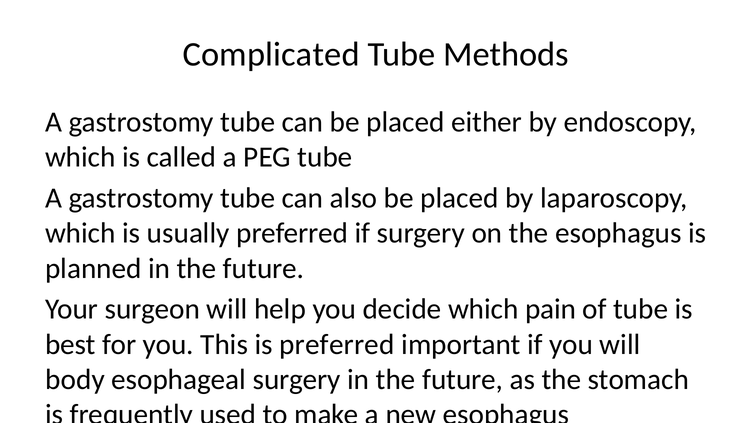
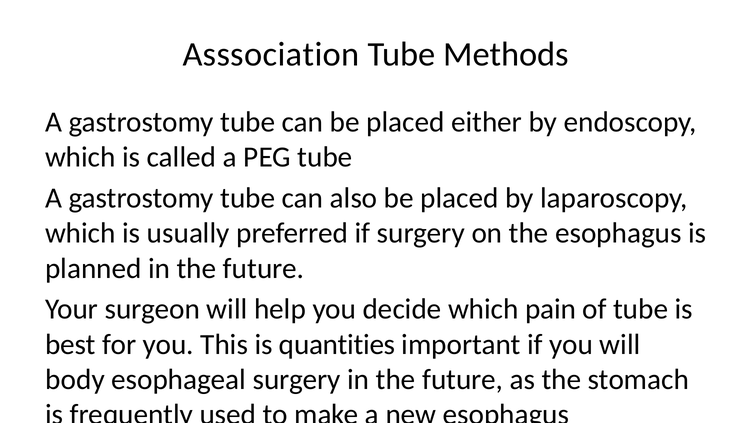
Complicated: Complicated -> Asssociation
is preferred: preferred -> quantities
